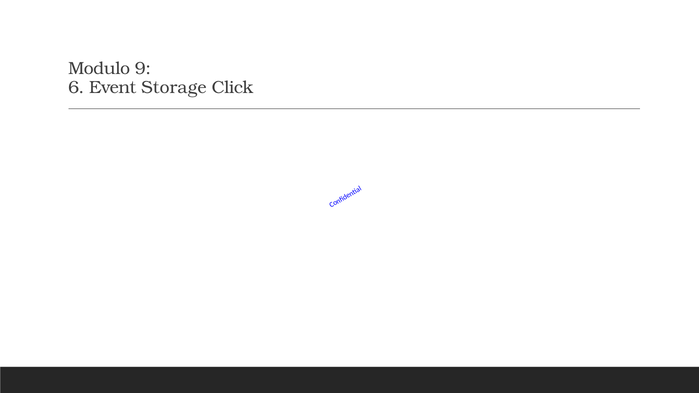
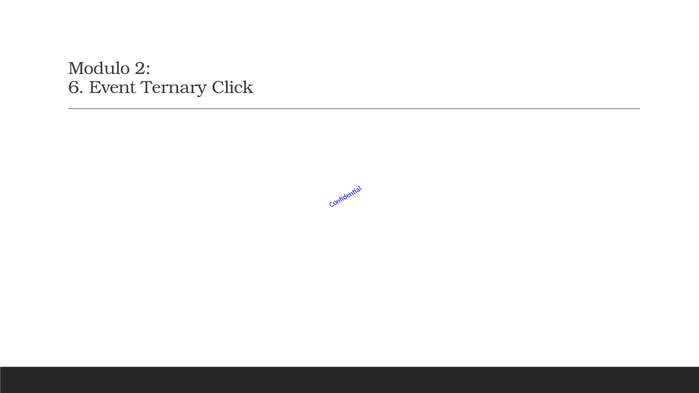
9: 9 -> 2
Storage: Storage -> Ternary
